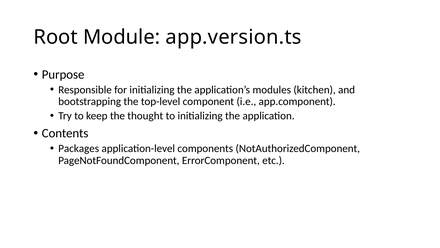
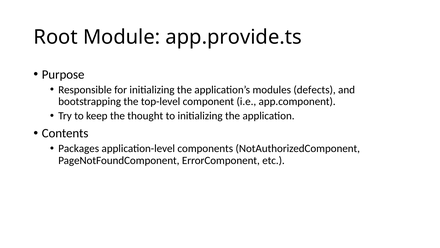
app.version.ts: app.version.ts -> app.provide.ts
kitchen: kitchen -> defects
